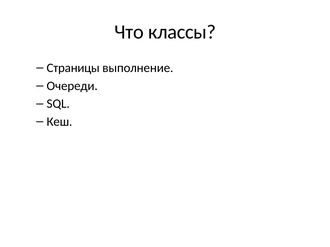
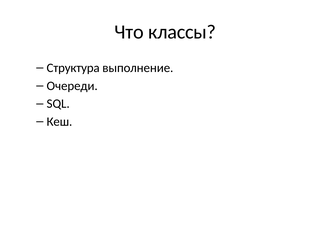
Страницы: Страницы -> Структура
